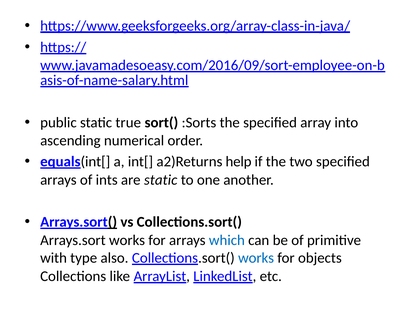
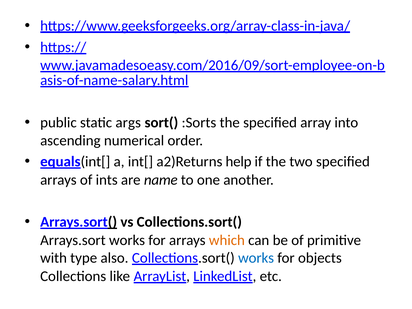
true: true -> args
are static: static -> name
which colour: blue -> orange
